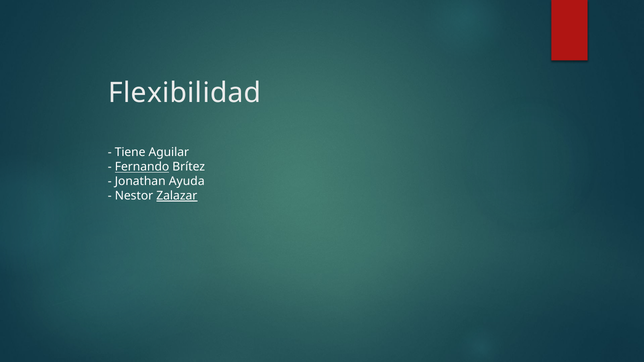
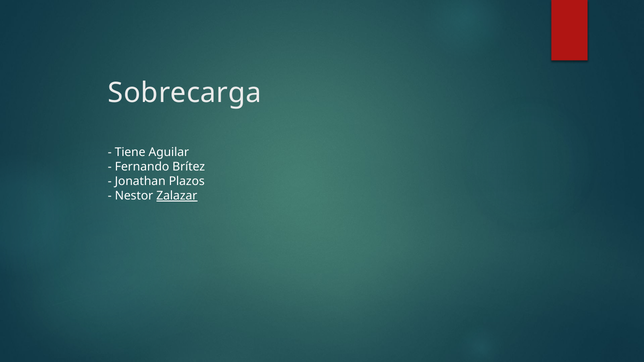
Flexibilidad: Flexibilidad -> Sobrecarga
Fernando underline: present -> none
Ayuda: Ayuda -> Plazos
